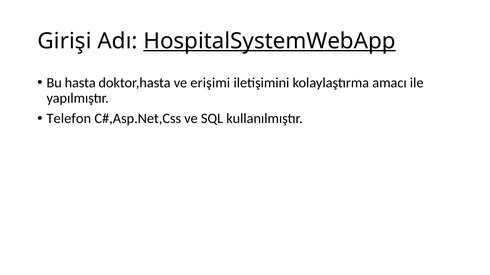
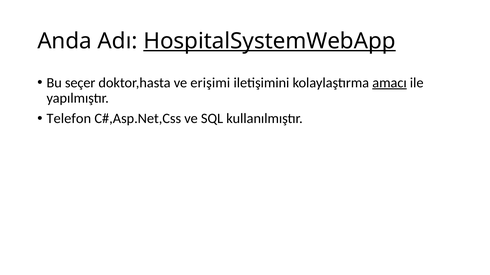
Girişi: Girişi -> Anda
hasta: hasta -> seçer
amacı underline: none -> present
